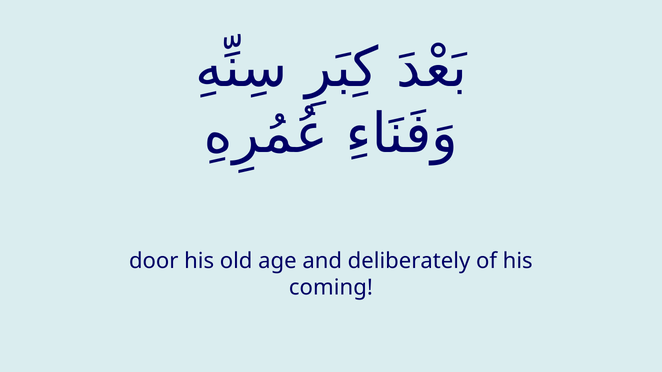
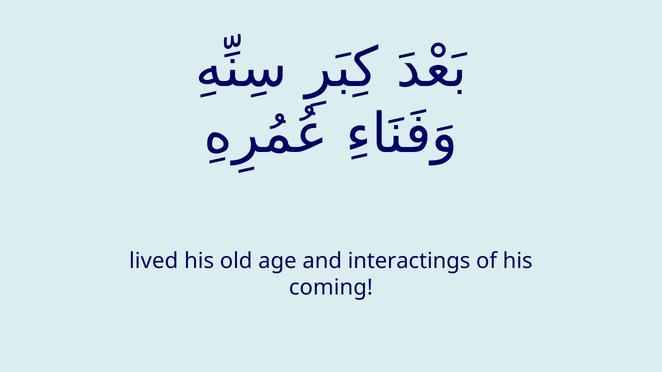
door: door -> lived
deliberately: deliberately -> interactings
